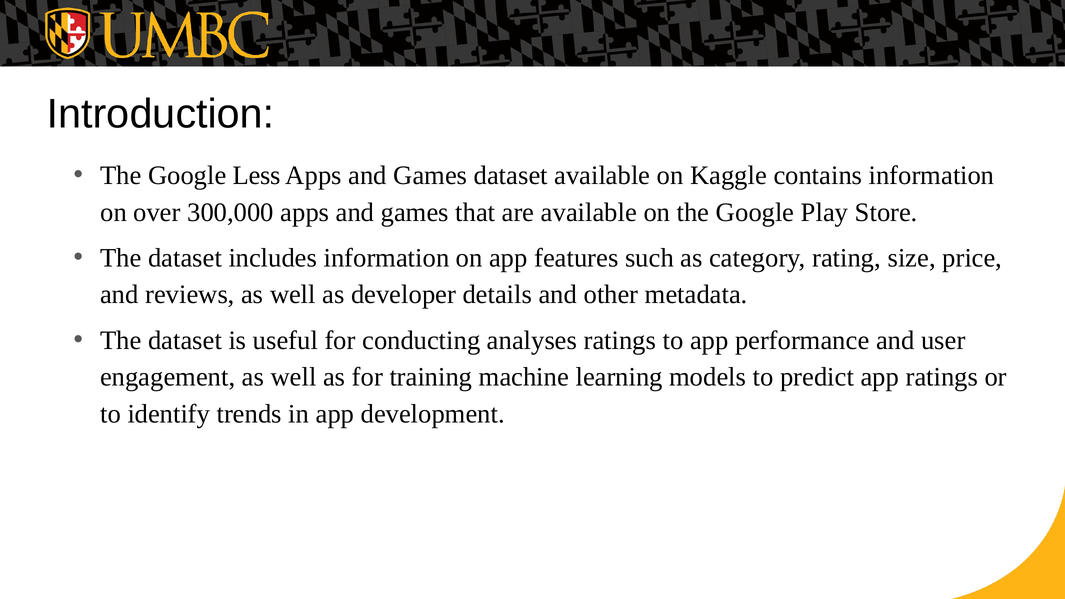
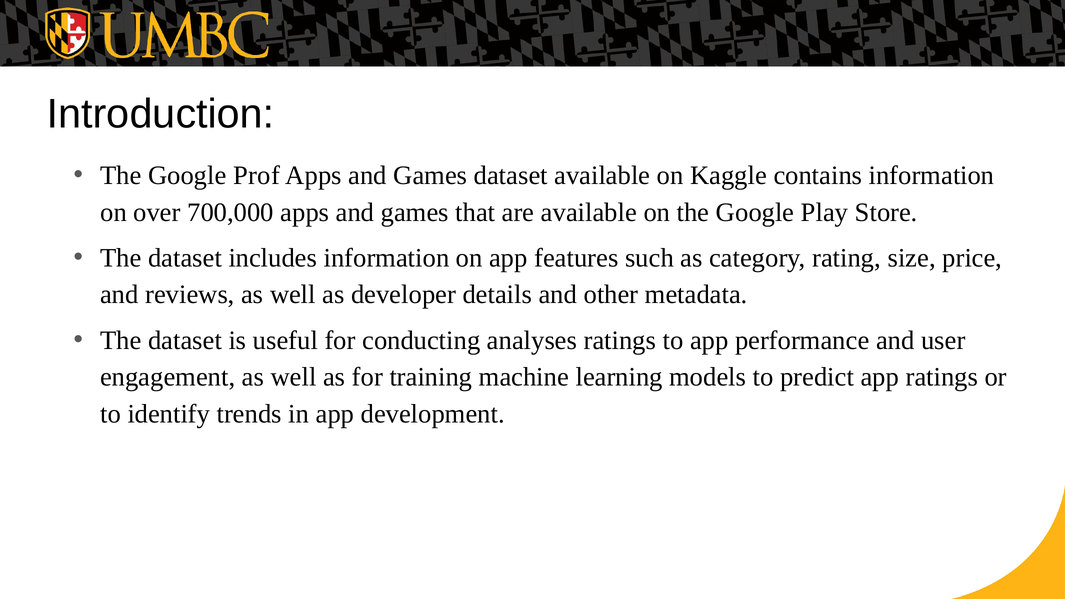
Less: Less -> Prof
300,000: 300,000 -> 700,000
